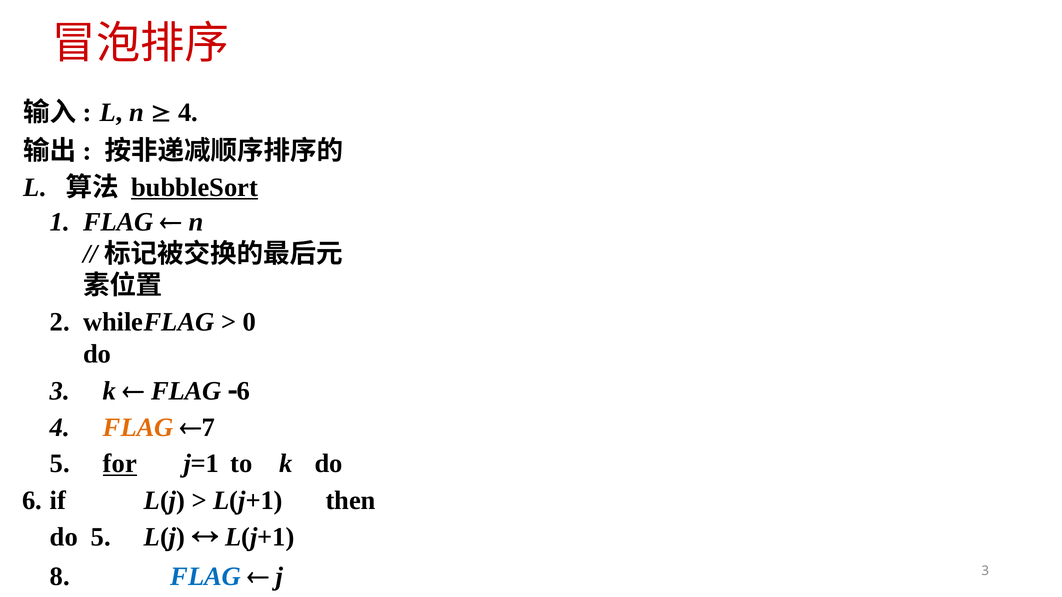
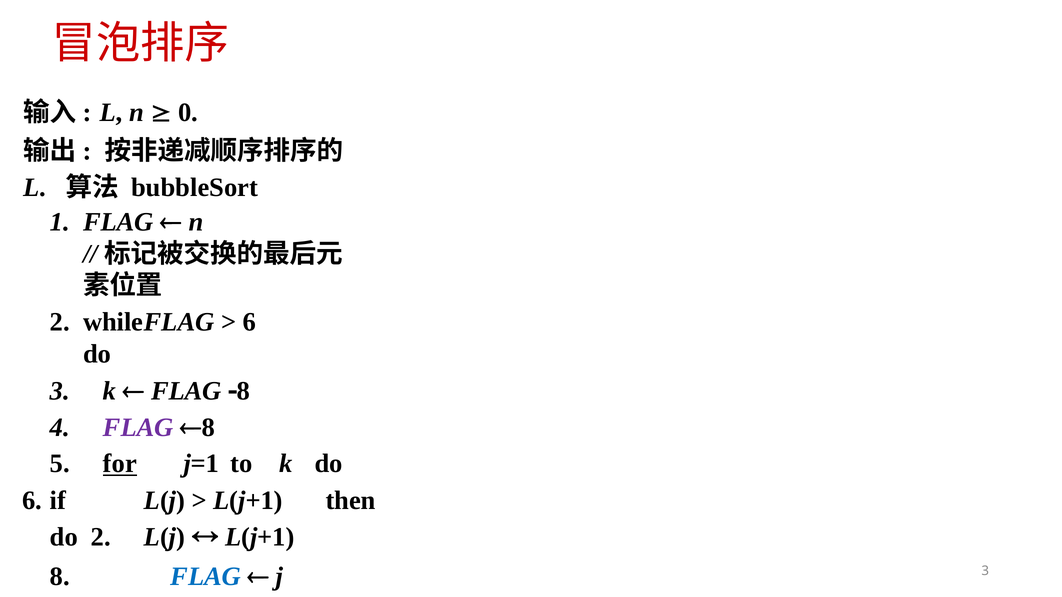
4 at (188, 112): 4 -> 0
bubbleSort underline: present -> none
0 at (249, 322): 0 -> 6
6 at (244, 391): 6 -> 8
FLAG at (138, 428) colour: orange -> purple
7 at (208, 428): 7 -> 8
do 5: 5 -> 2
